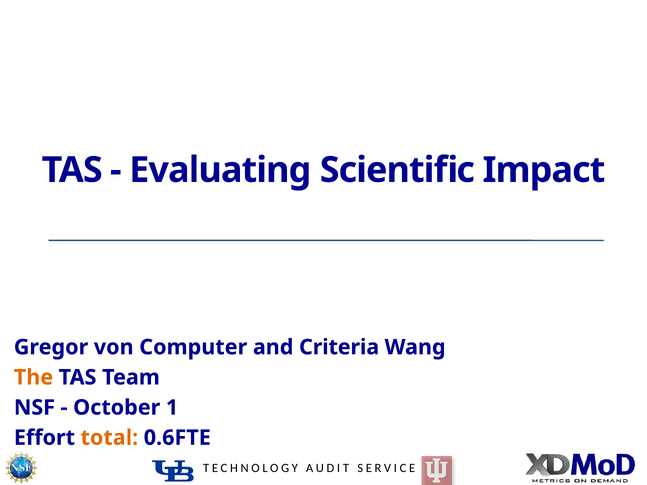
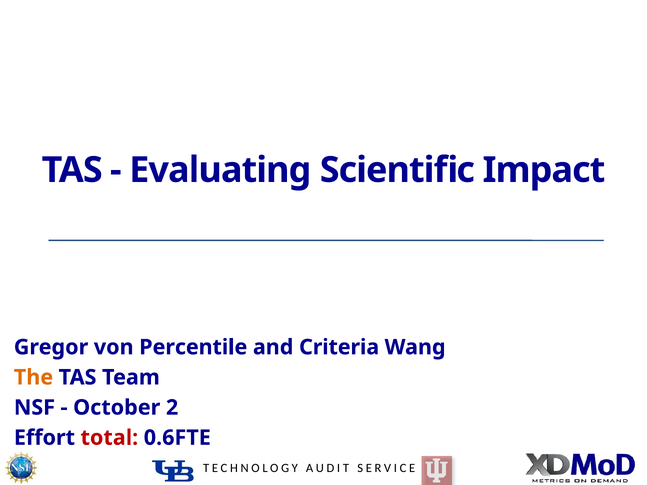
Computer: Computer -> Percentile
1: 1 -> 2
total colour: orange -> red
